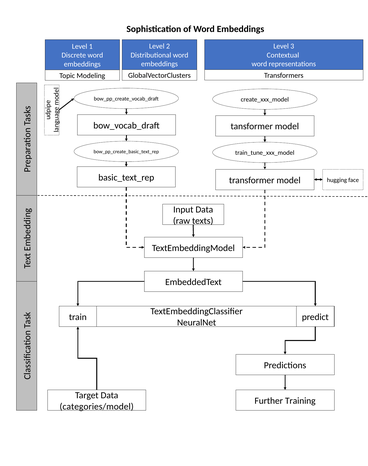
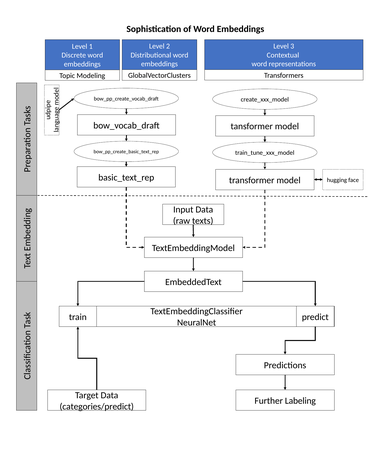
Training: Training -> Labeling
categories/model: categories/model -> categories/predict
